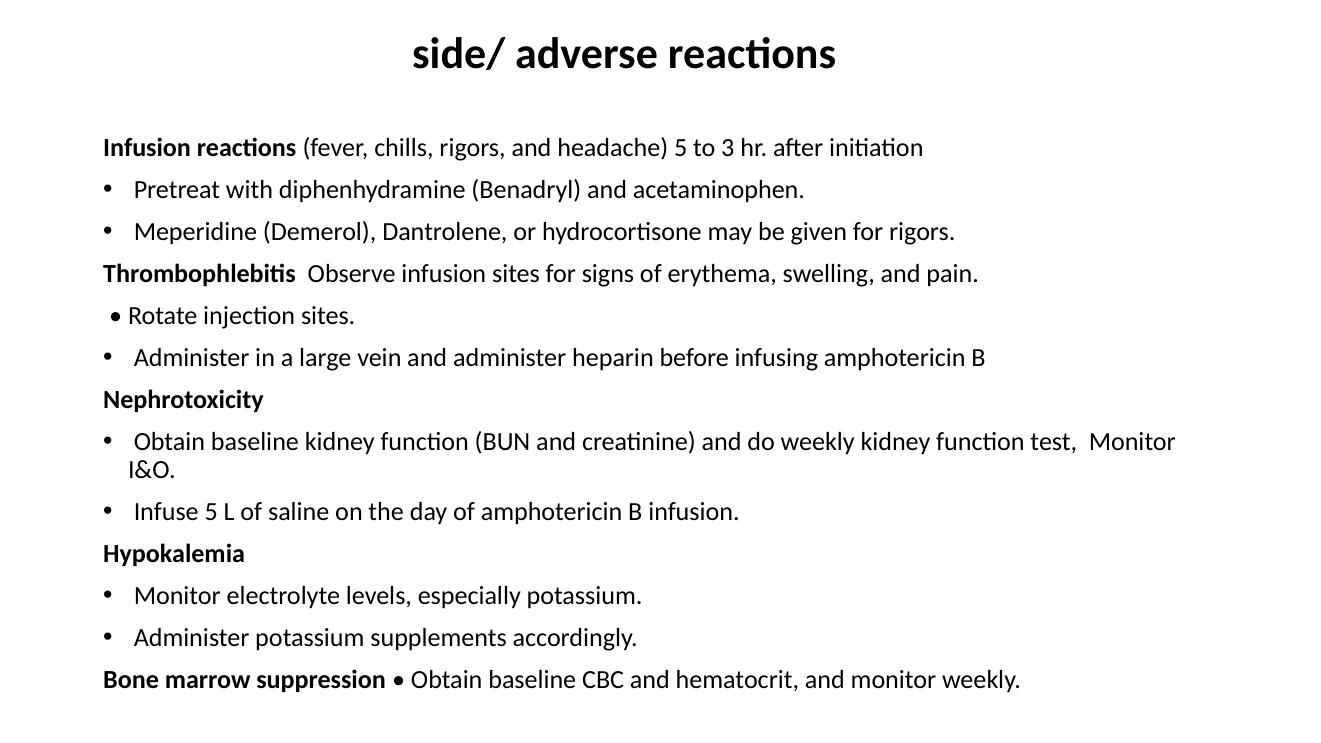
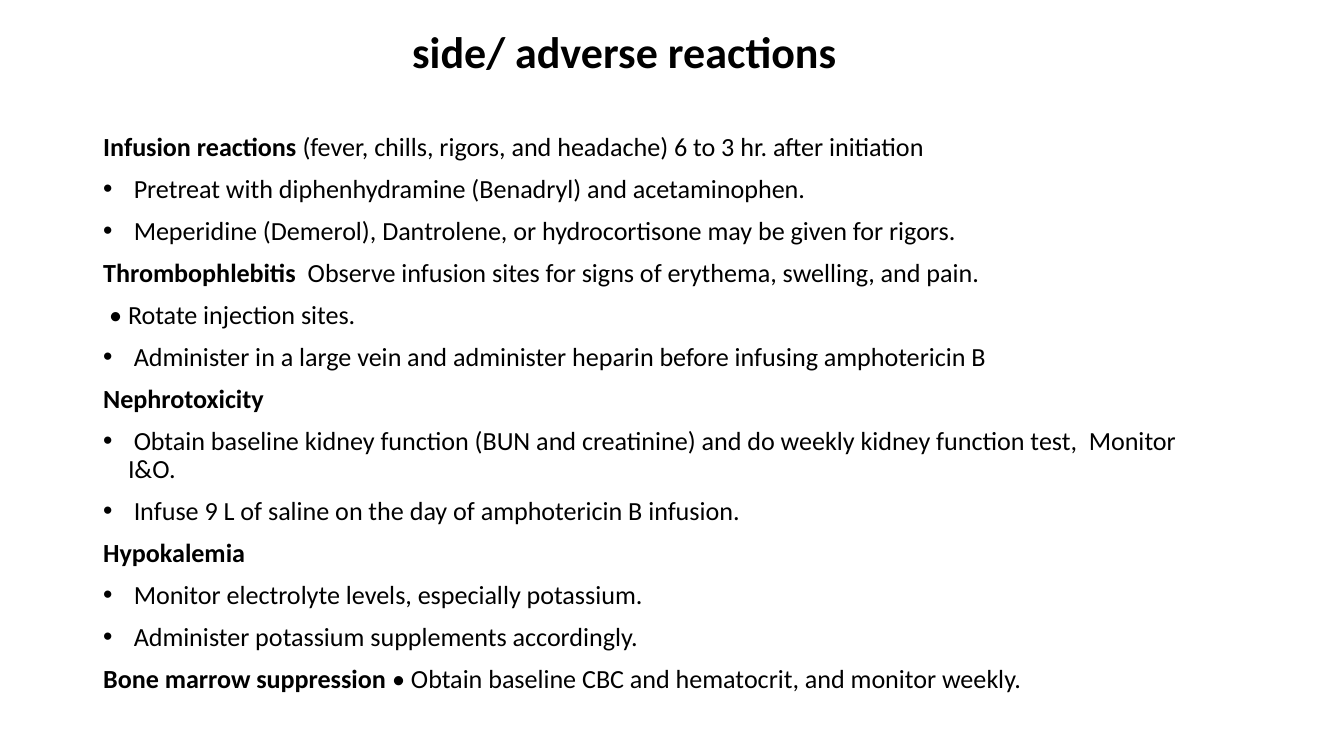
headache 5: 5 -> 6
Infuse 5: 5 -> 9
